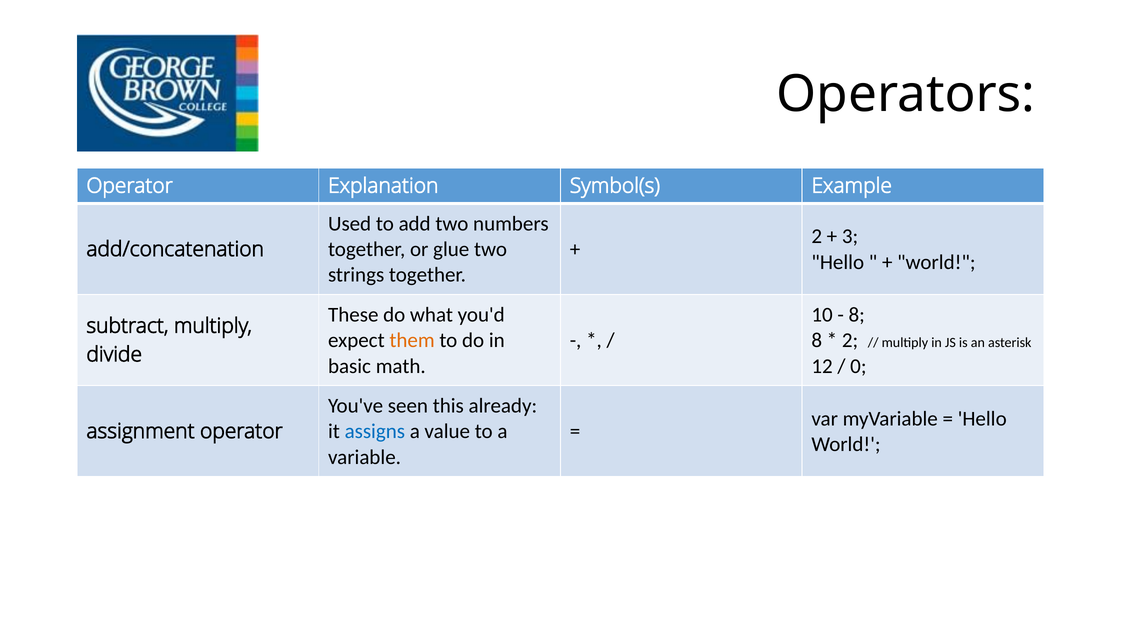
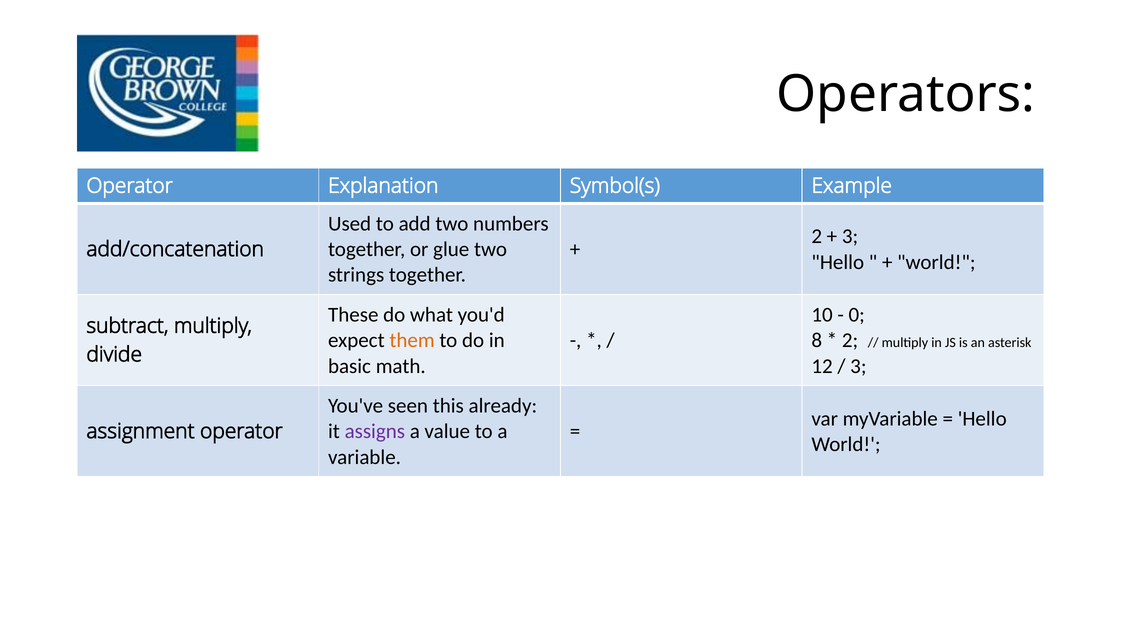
8 at (857, 314): 8 -> 0
0 at (858, 366): 0 -> 3
assigns colour: blue -> purple
